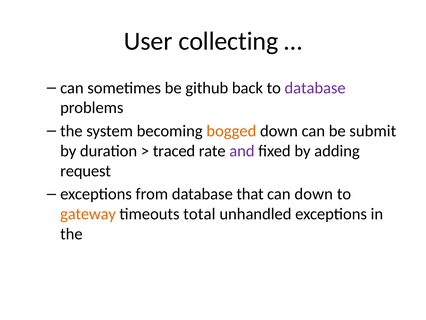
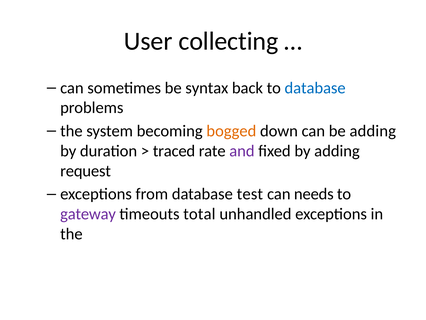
github: github -> syntax
database at (315, 88) colour: purple -> blue
be submit: submit -> adding
that: that -> test
can down: down -> needs
gateway colour: orange -> purple
